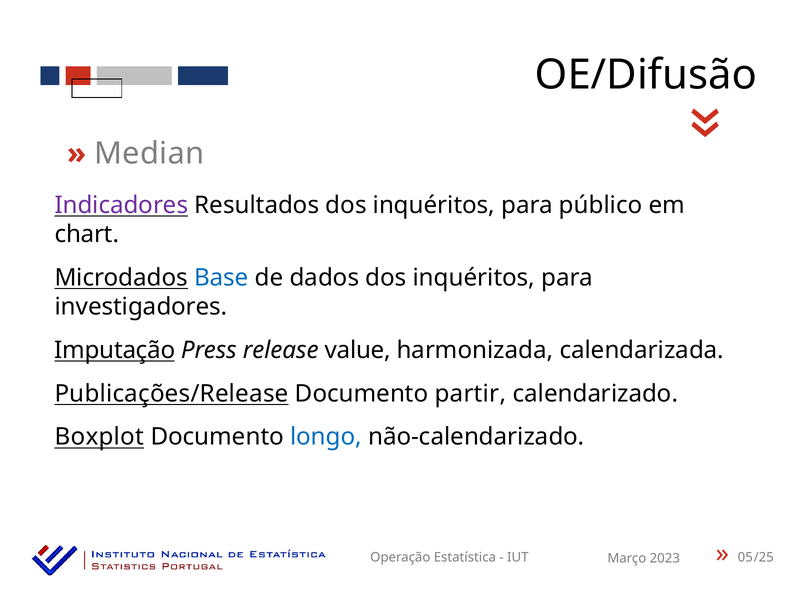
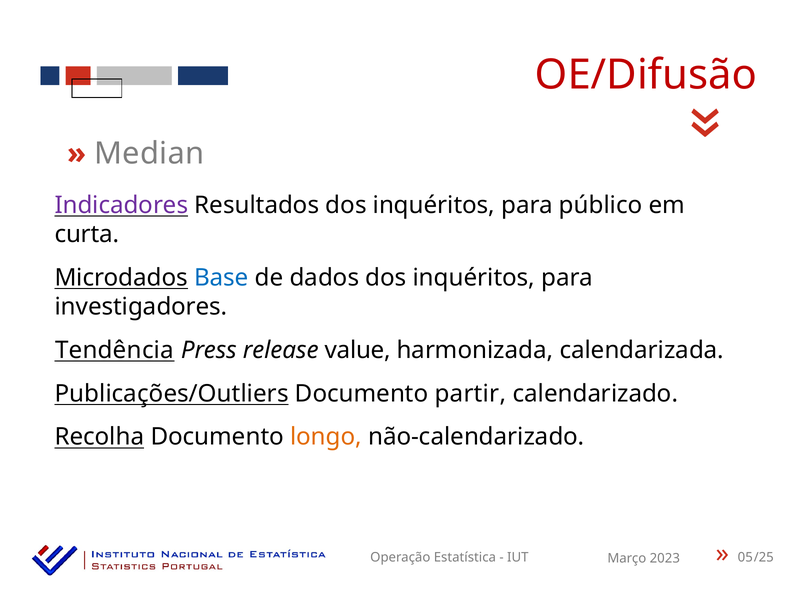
OE/Difusão colour: black -> red
chart: chart -> curta
Imputação: Imputação -> Tendência
Publicações/Release: Publicações/Release -> Publicações/Outliers
Boxplot: Boxplot -> Recolha
longo colour: blue -> orange
